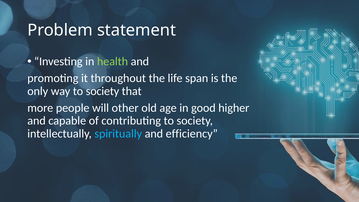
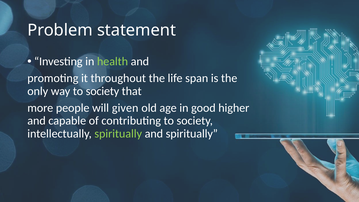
other: other -> given
spiritually at (118, 134) colour: light blue -> light green
and efficiency: efficiency -> spiritually
